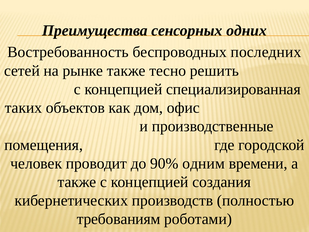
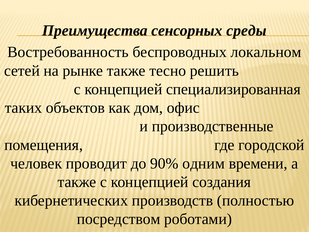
одних: одних -> среды
последних: последних -> локальном
требованиям: требованиям -> посредством
